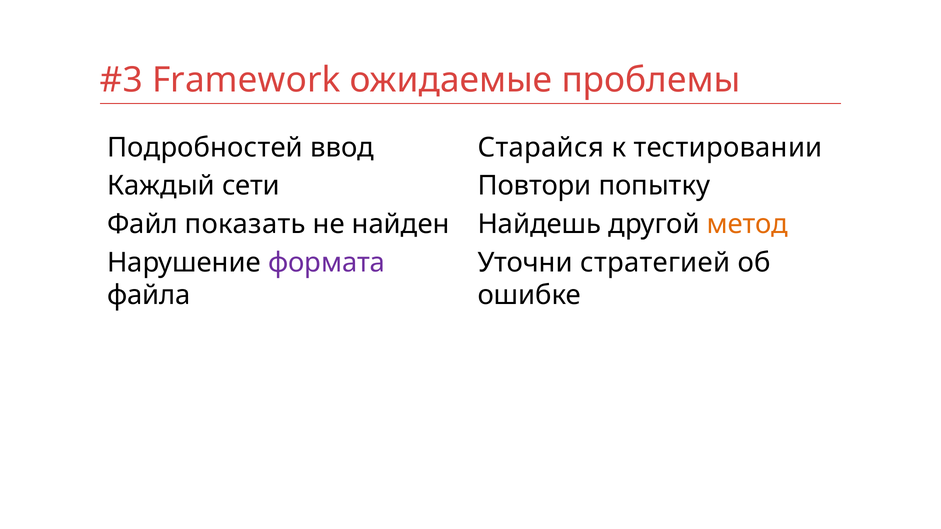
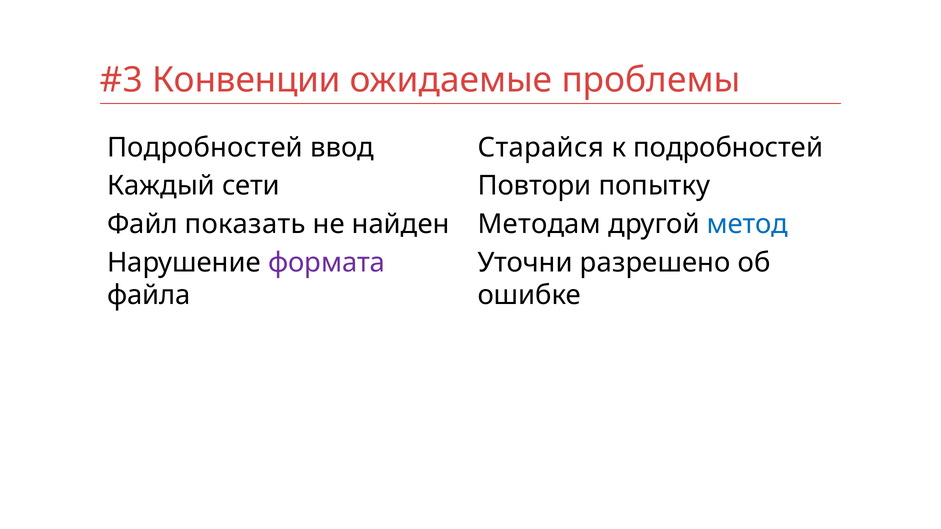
Framework: Framework -> Конвенции
к тестировании: тестировании -> подробностей
Найдешь: Найдешь -> Методам
метод colour: orange -> blue
стратегией: стратегией -> разрешено
